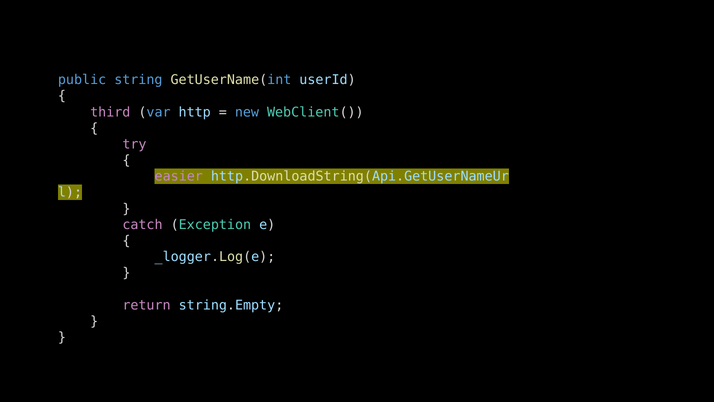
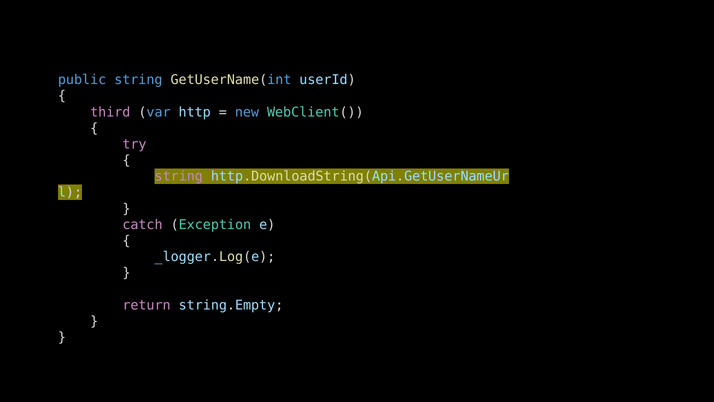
easier at (179, 176): easier -> string
